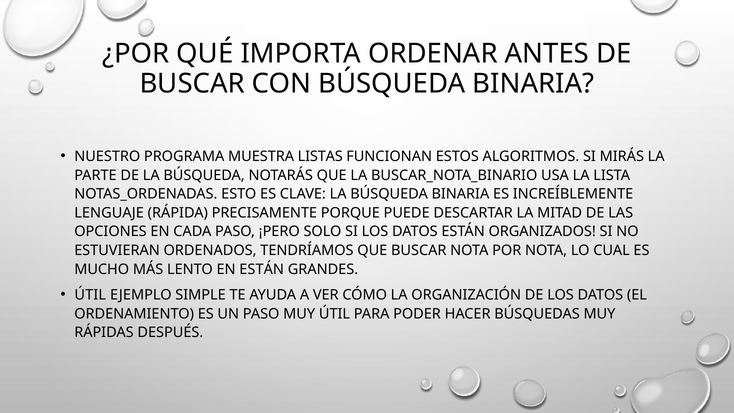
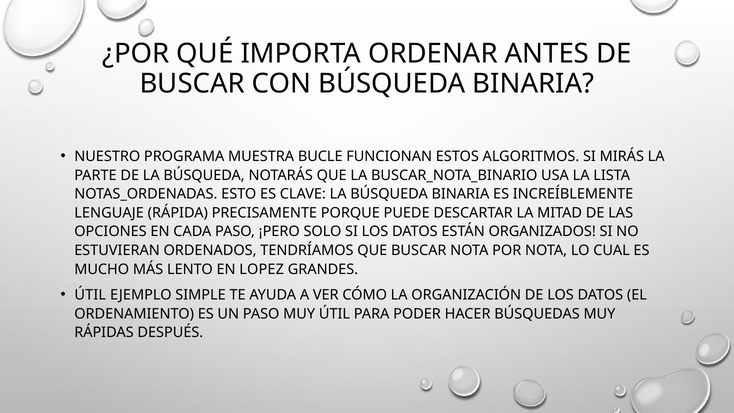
LISTAS: LISTAS -> BUCLE
EN ESTÁN: ESTÁN -> LOPEZ
